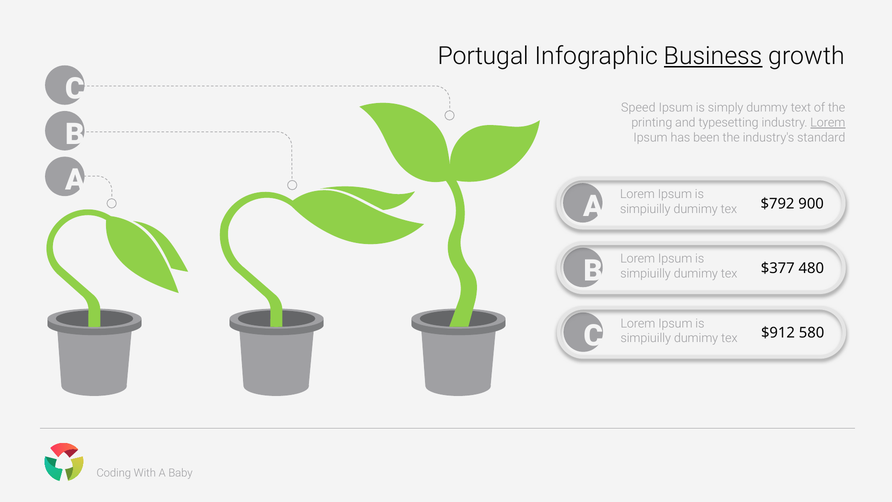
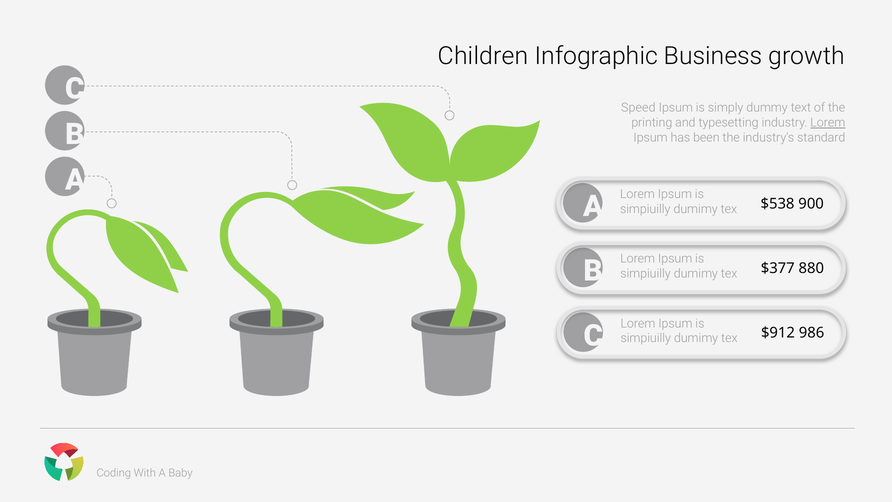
Portugal: Portugal -> Children
Business underline: present -> none
$792: $792 -> $538
480: 480 -> 880
580: 580 -> 986
